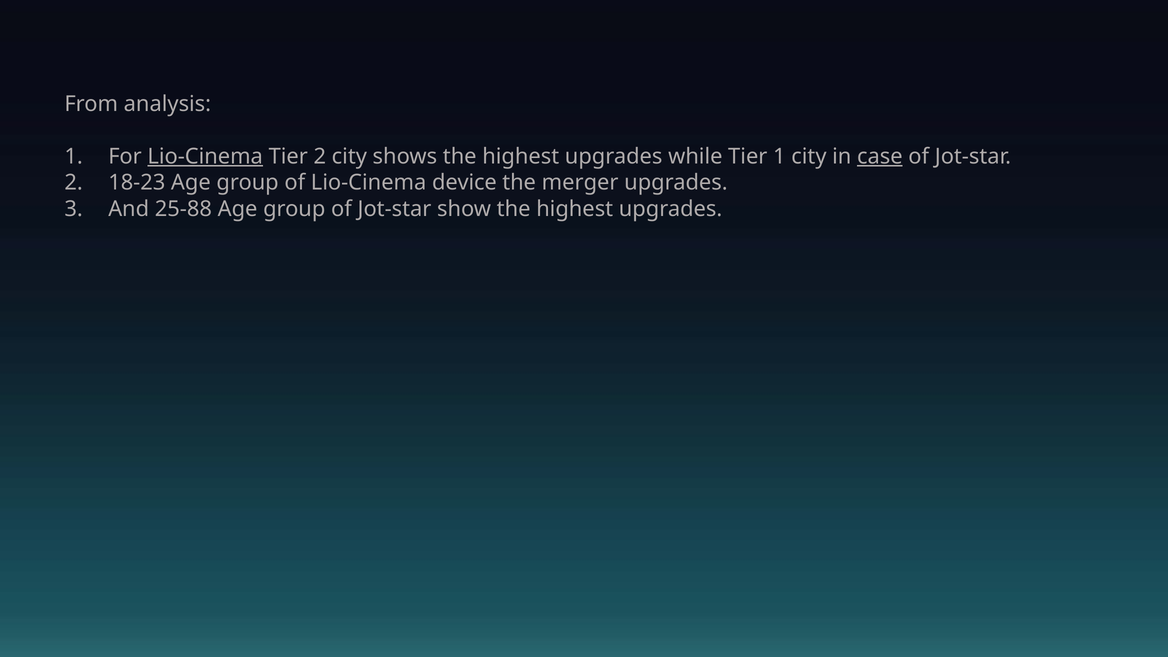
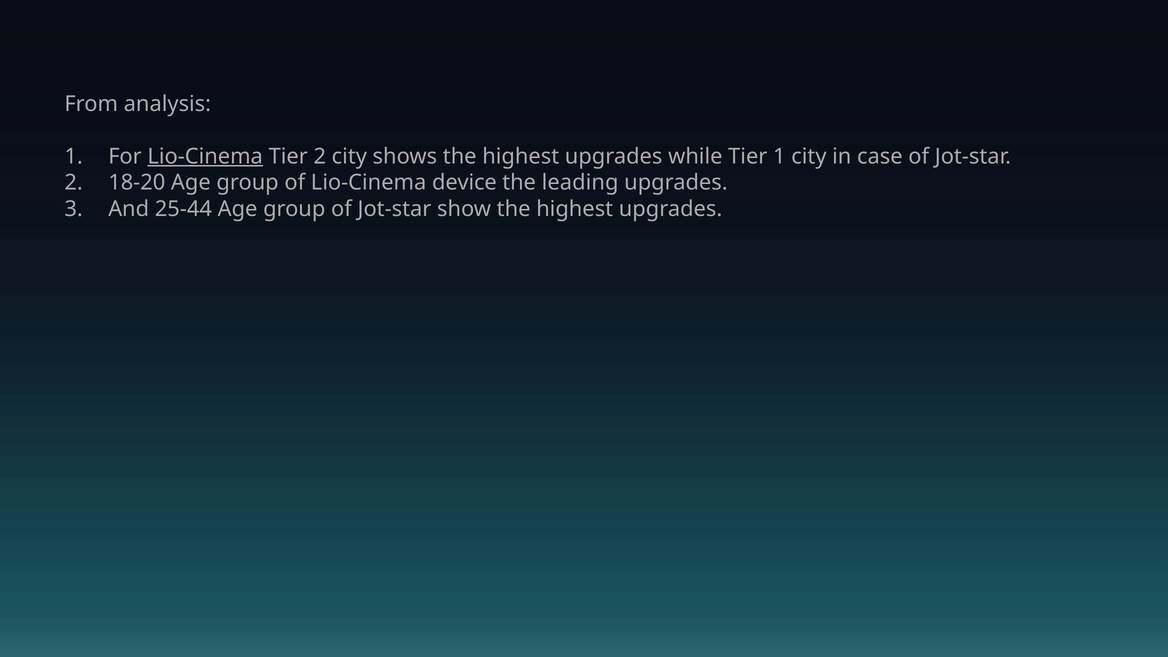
case underline: present -> none
18-23: 18-23 -> 18-20
merger: merger -> leading
25-88: 25-88 -> 25-44
